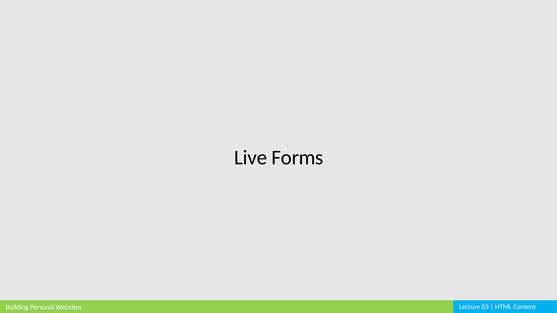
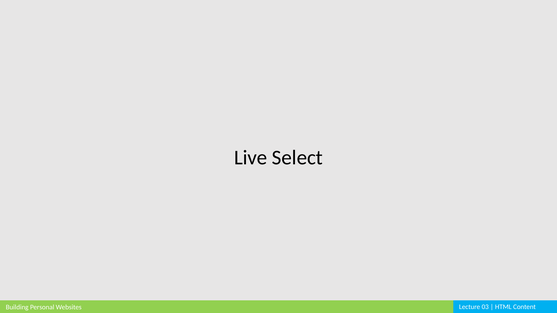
Forms: Forms -> Select
